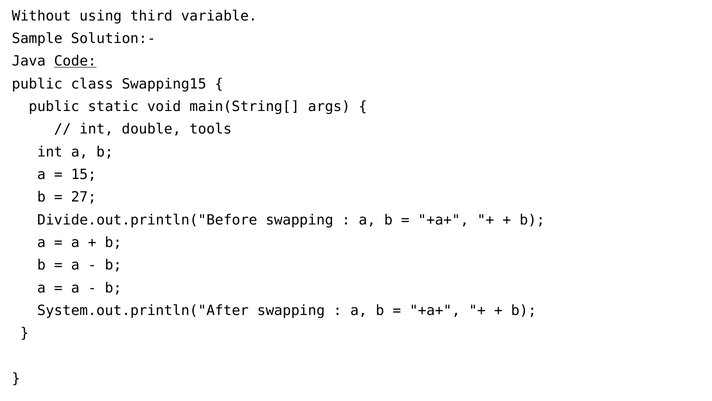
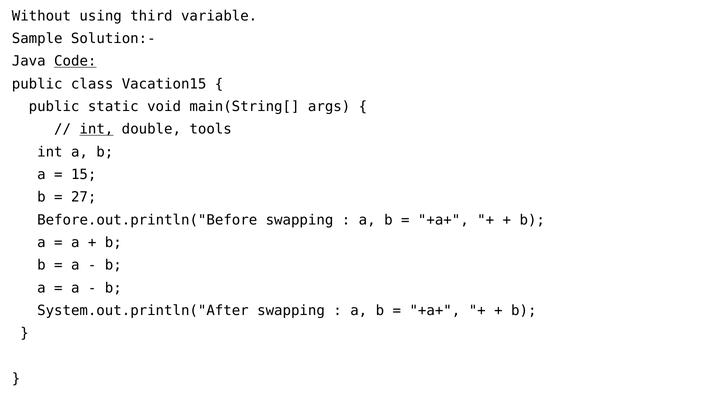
Swapping15: Swapping15 -> Vacation15
int at (96, 129) underline: none -> present
Divide.out.println("Before: Divide.out.println("Before -> Before.out.println("Before
